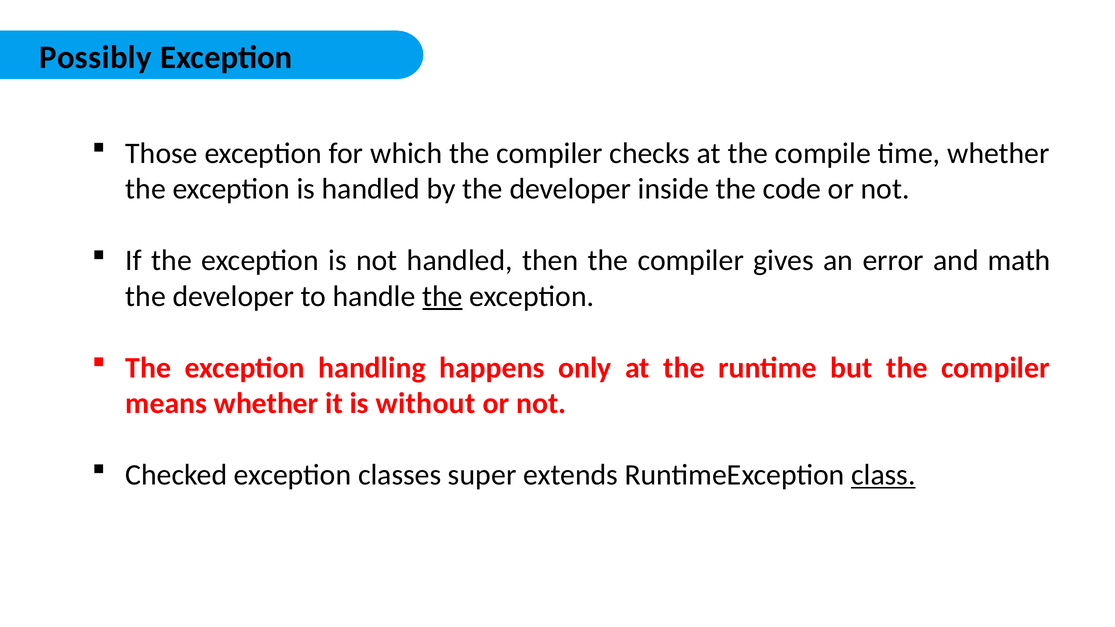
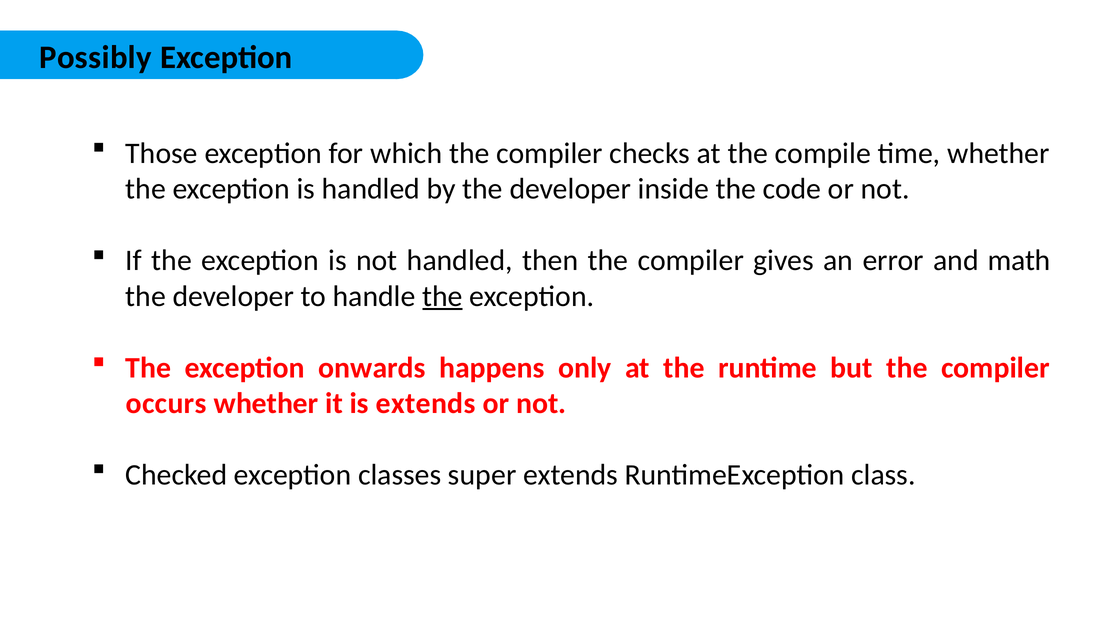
handling: handling -> onwards
means: means -> occurs
is without: without -> extends
class underline: present -> none
